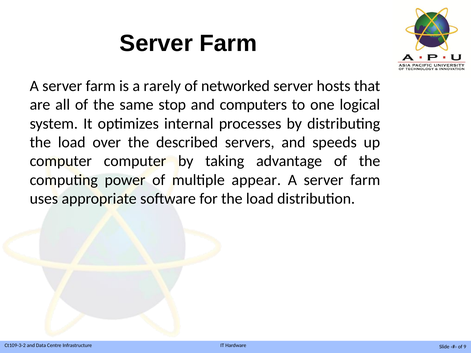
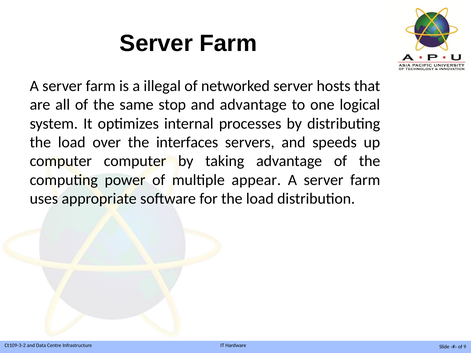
rarely: rarely -> illegal
and computers: computers -> advantage
described: described -> interfaces
